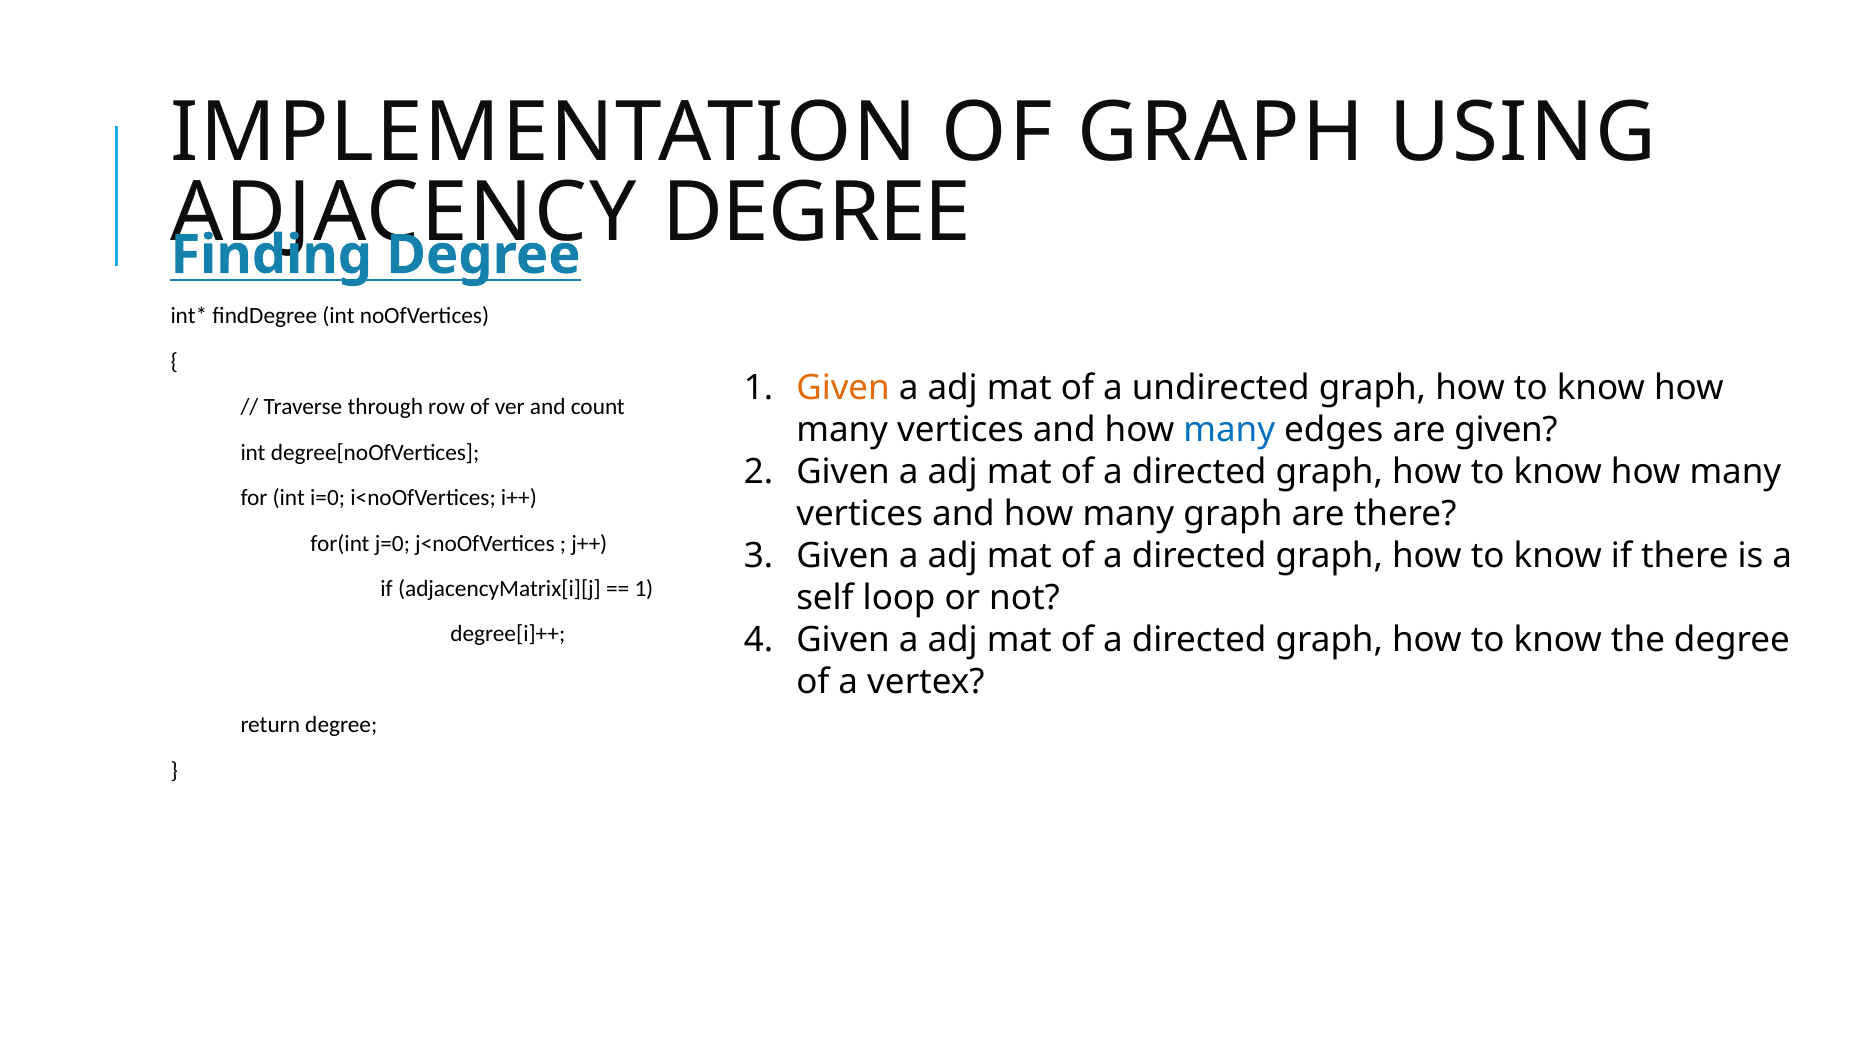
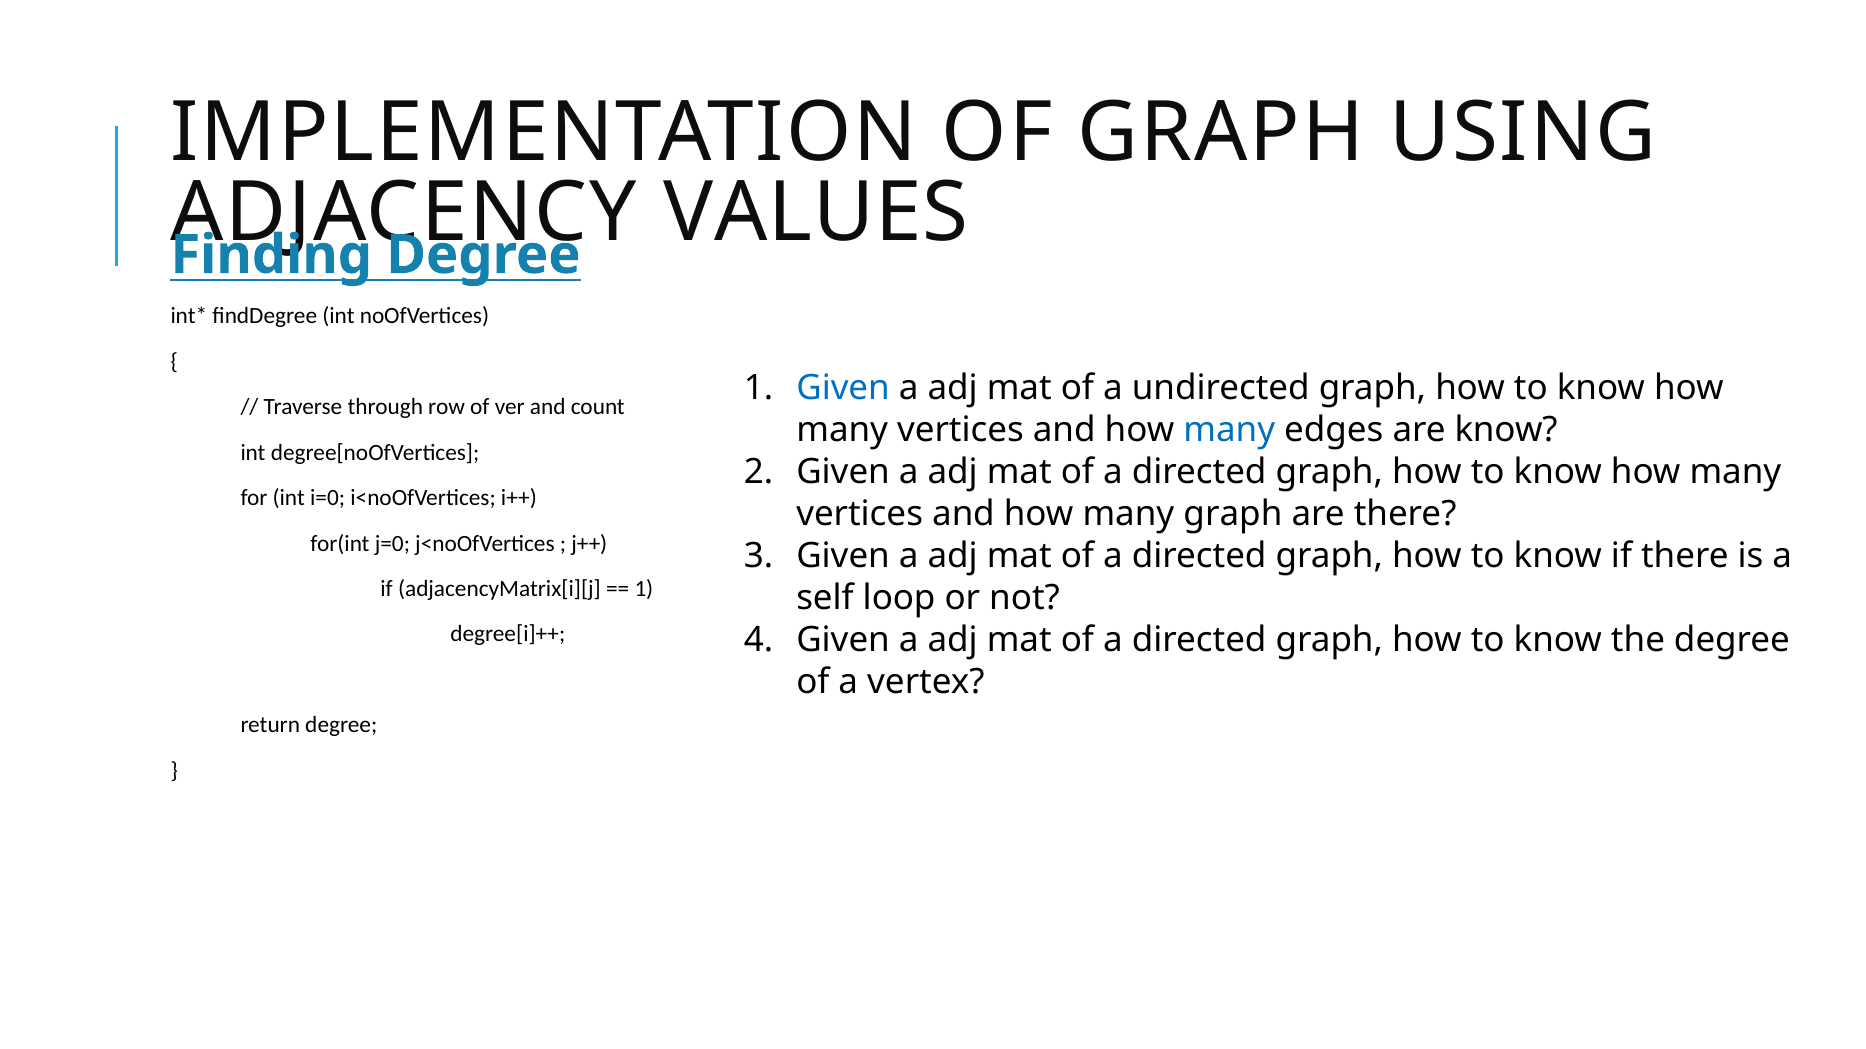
DEGREE at (817, 213): DEGREE -> VALUES
Given at (843, 388) colour: orange -> blue
are given: given -> know
